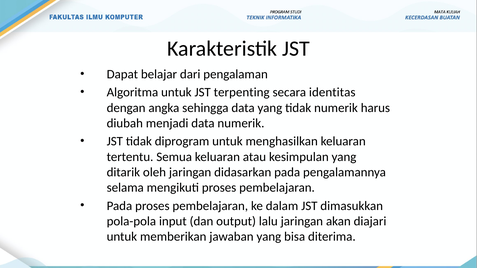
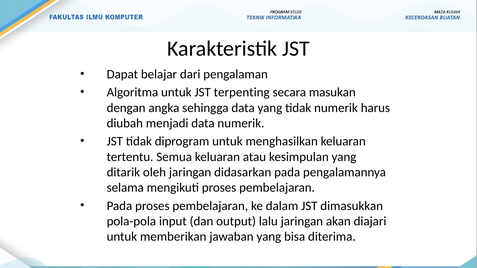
identitas: identitas -> masukan
